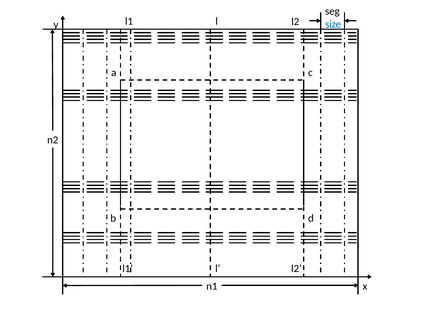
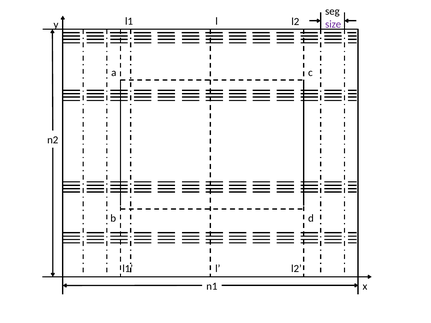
size colour: blue -> purple
